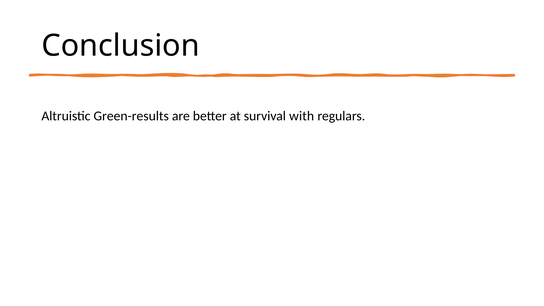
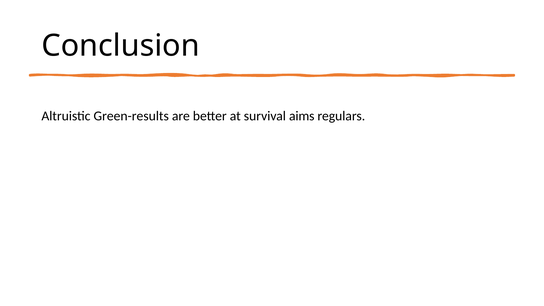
with: with -> aims
